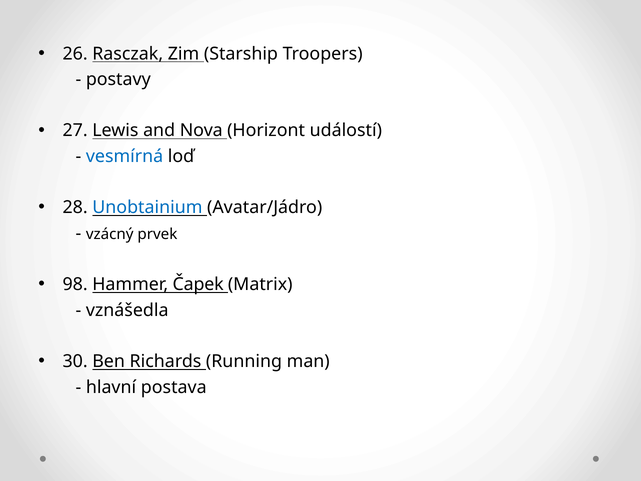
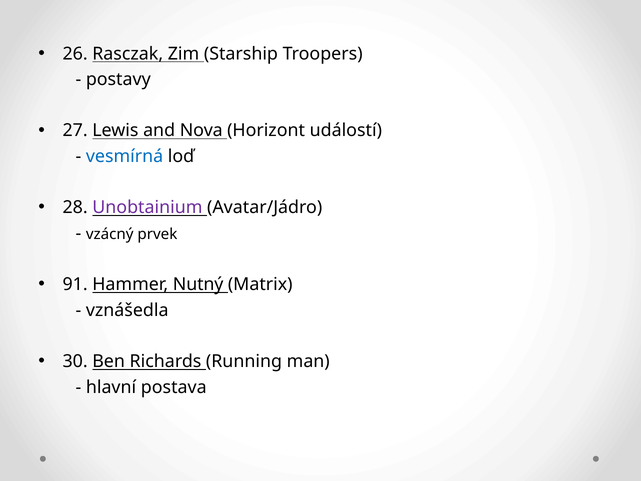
Unobtainium colour: blue -> purple
98: 98 -> 91
Čapek: Čapek -> Nutný
